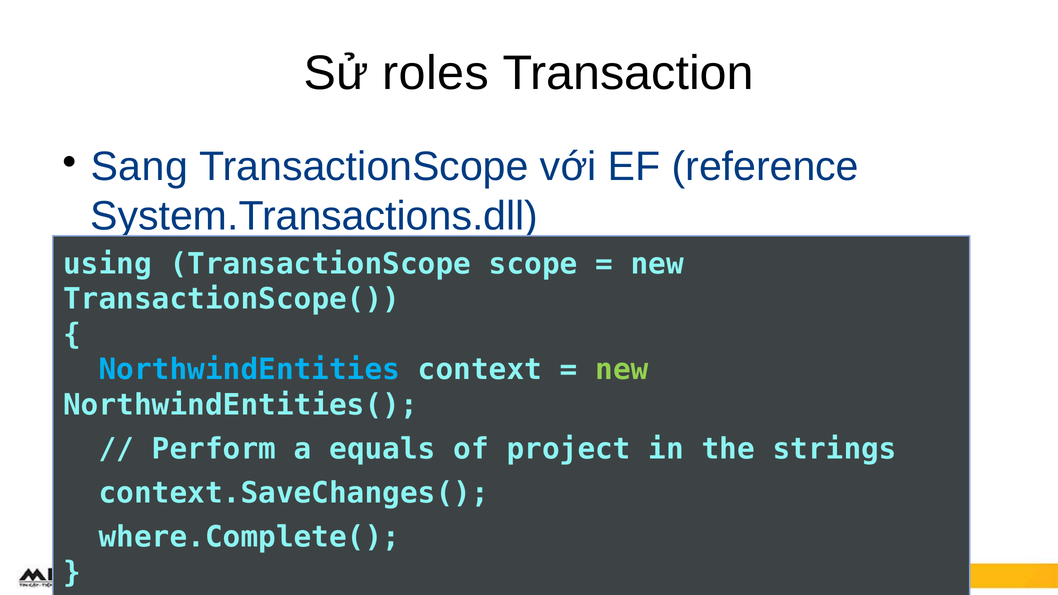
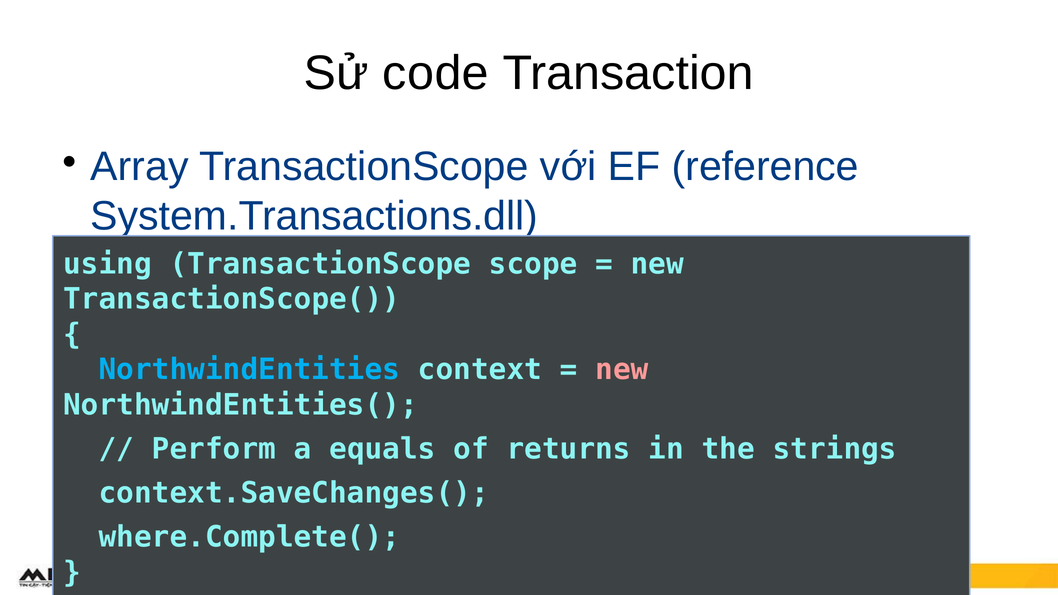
roles: roles -> code
Sang: Sang -> Array
new at (622, 370) colour: light green -> pink
project: project -> returns
